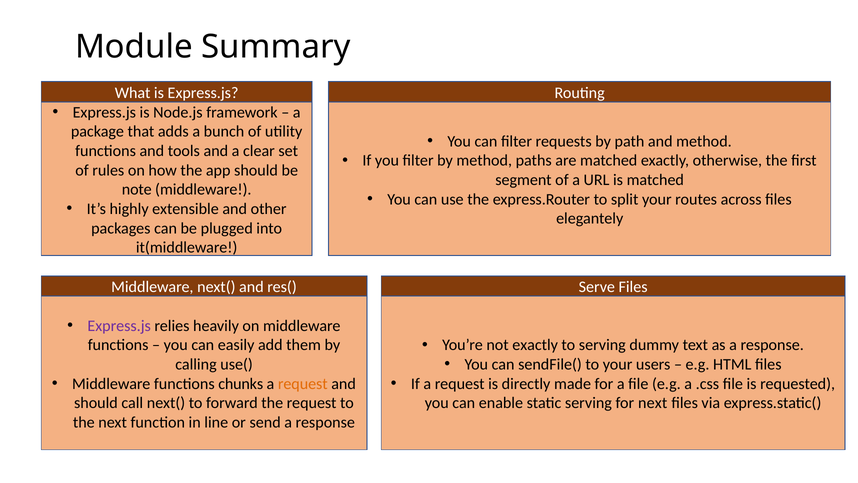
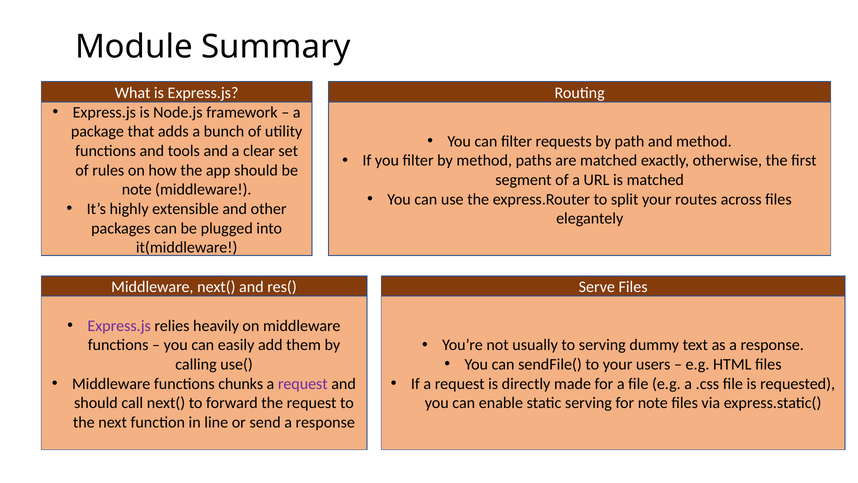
not exactly: exactly -> usually
request at (303, 383) colour: orange -> purple
for next: next -> note
